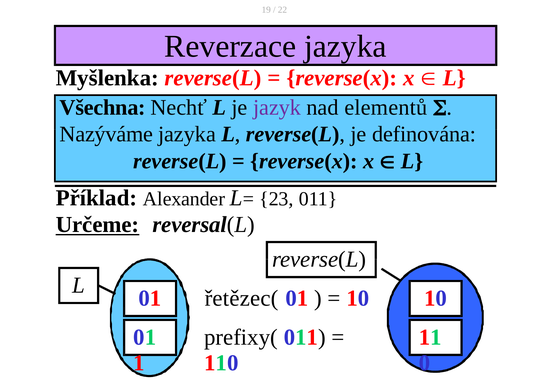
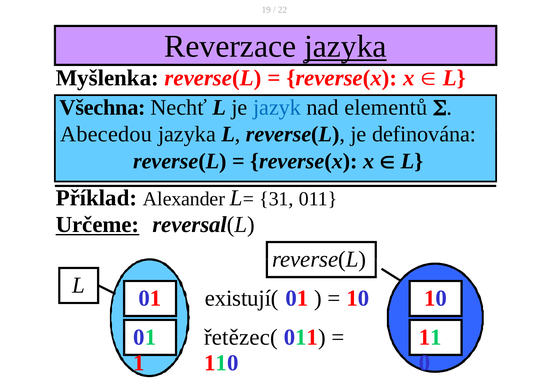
jazyka at (345, 47) underline: none -> present
jazyk colour: purple -> blue
Nazýváme: Nazýváme -> Abecedou
23: 23 -> 31
řetězec(: řetězec( -> existují(
prefixy(: prefixy( -> řetězec(
